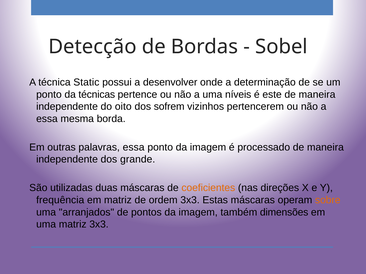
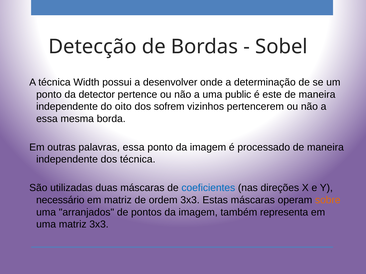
Static: Static -> Width
técnicas: técnicas -> detector
níveis: níveis -> public
dos grande: grande -> técnica
coeficientes colour: orange -> blue
frequência: frequência -> necessário
dimensões: dimensões -> representa
